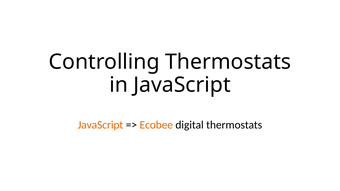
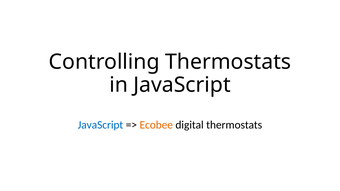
JavaScript at (100, 125) colour: orange -> blue
